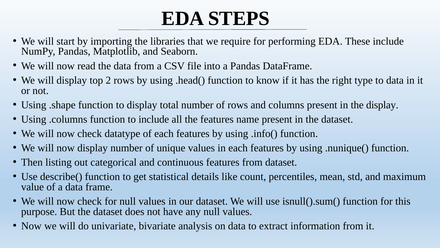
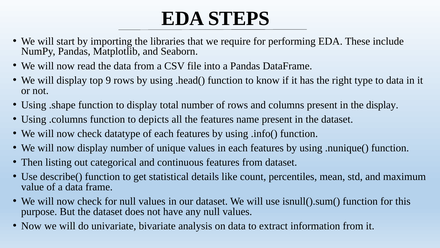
2: 2 -> 9
to include: include -> depicts
